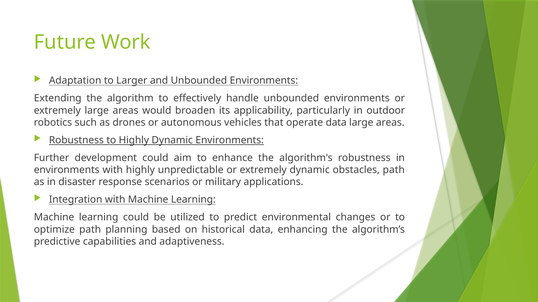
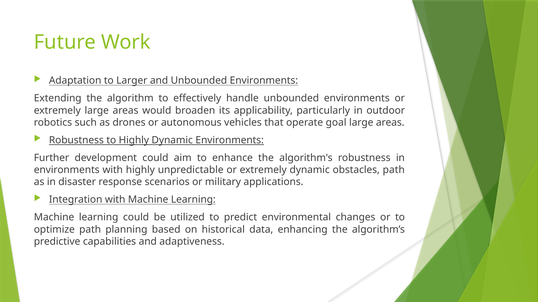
operate data: data -> goal
